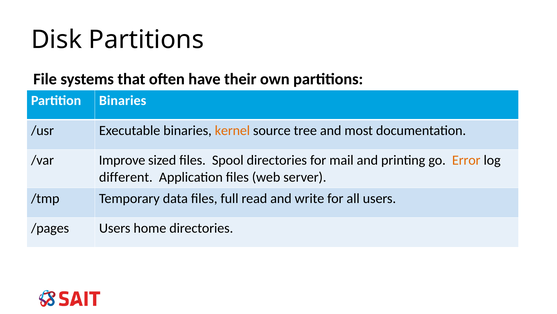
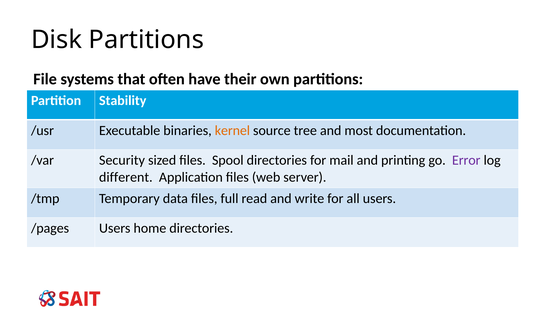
Partition Binaries: Binaries -> Stability
Improve: Improve -> Security
Error colour: orange -> purple
